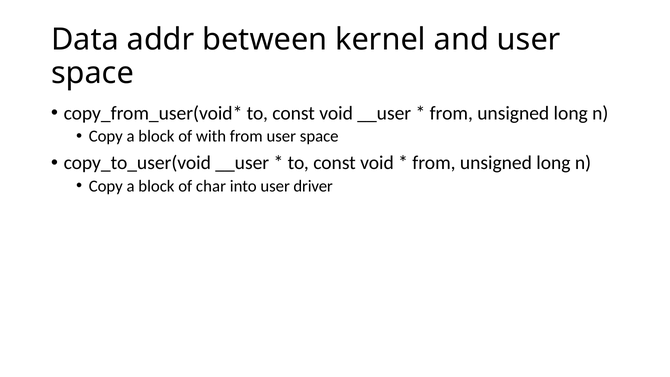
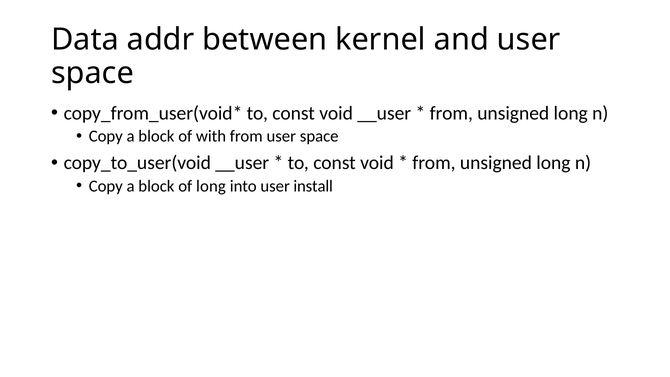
of char: char -> long
driver: driver -> install
